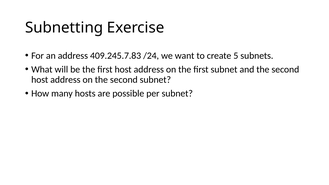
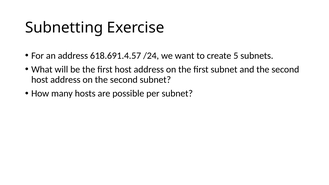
409.245.7.83: 409.245.7.83 -> 618.691.4.57
